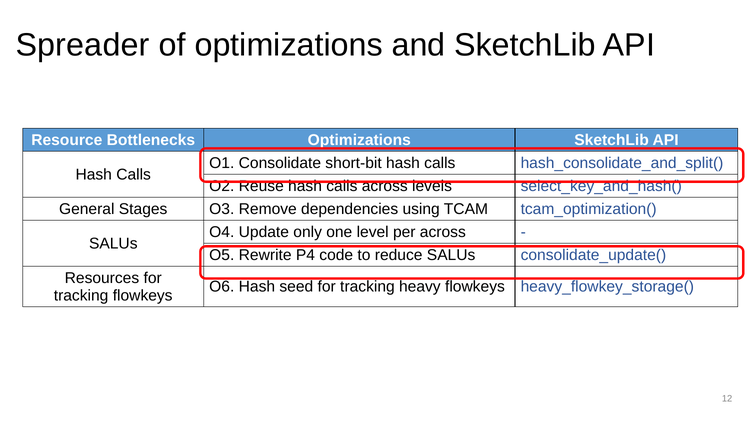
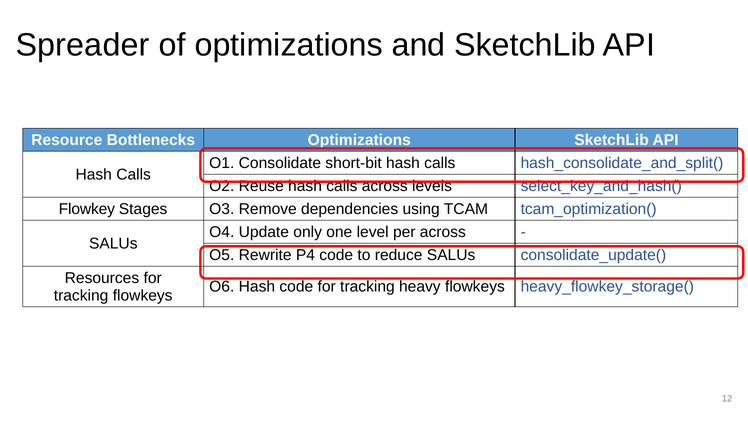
General: General -> Flowkey
Hash seed: seed -> code
